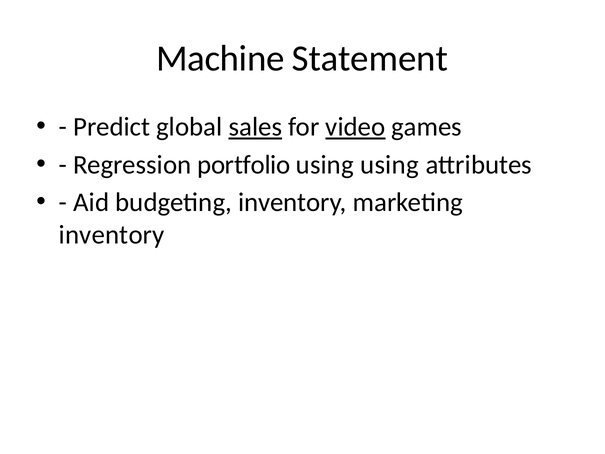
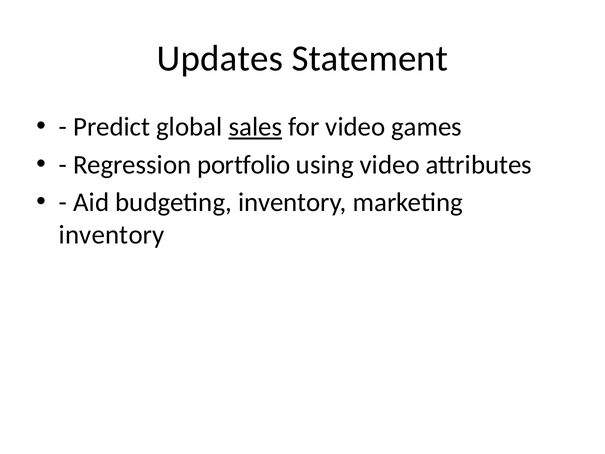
Machine: Machine -> Updates
video at (355, 127) underline: present -> none
using using: using -> video
